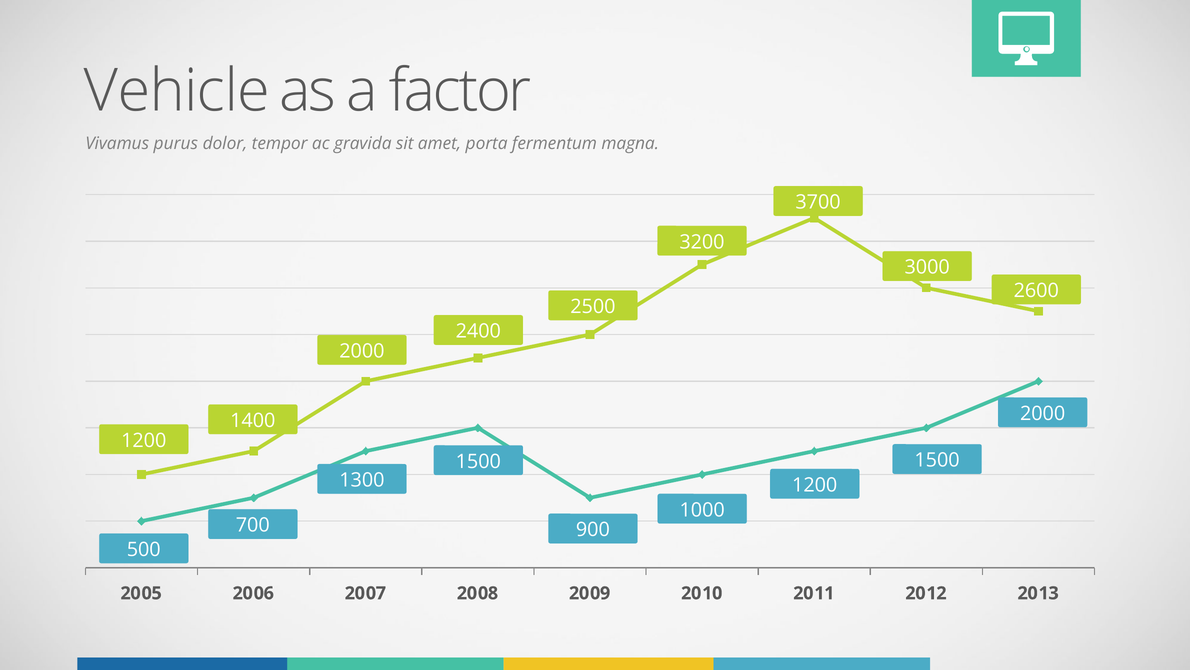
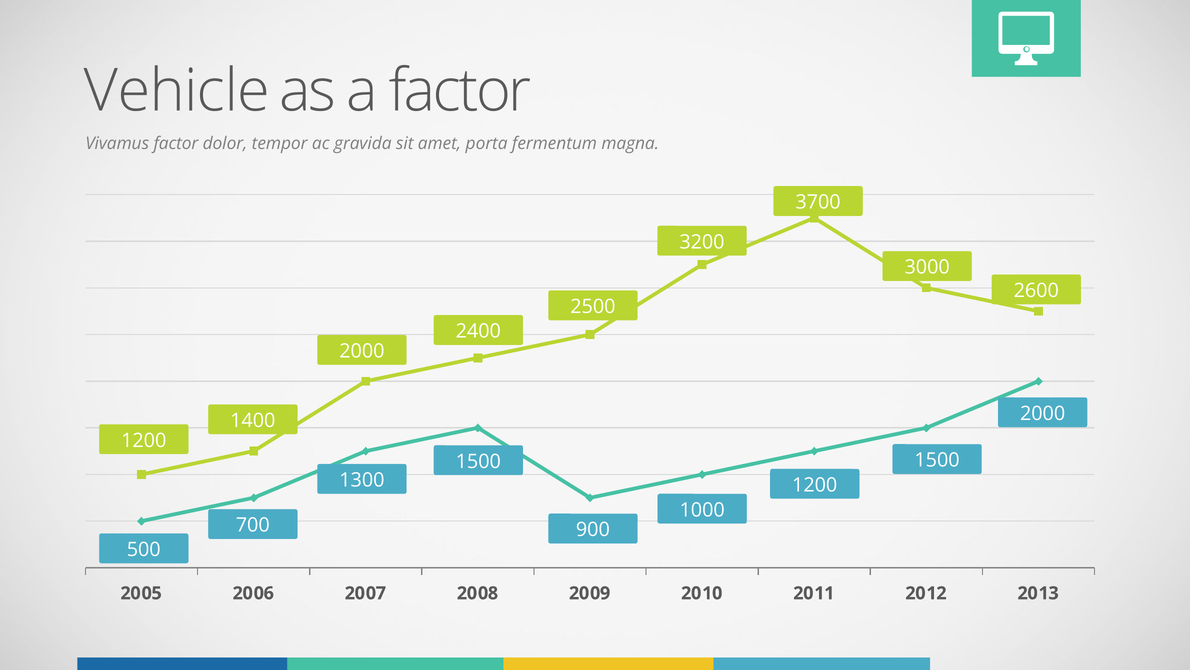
Vivamus purus: purus -> factor
